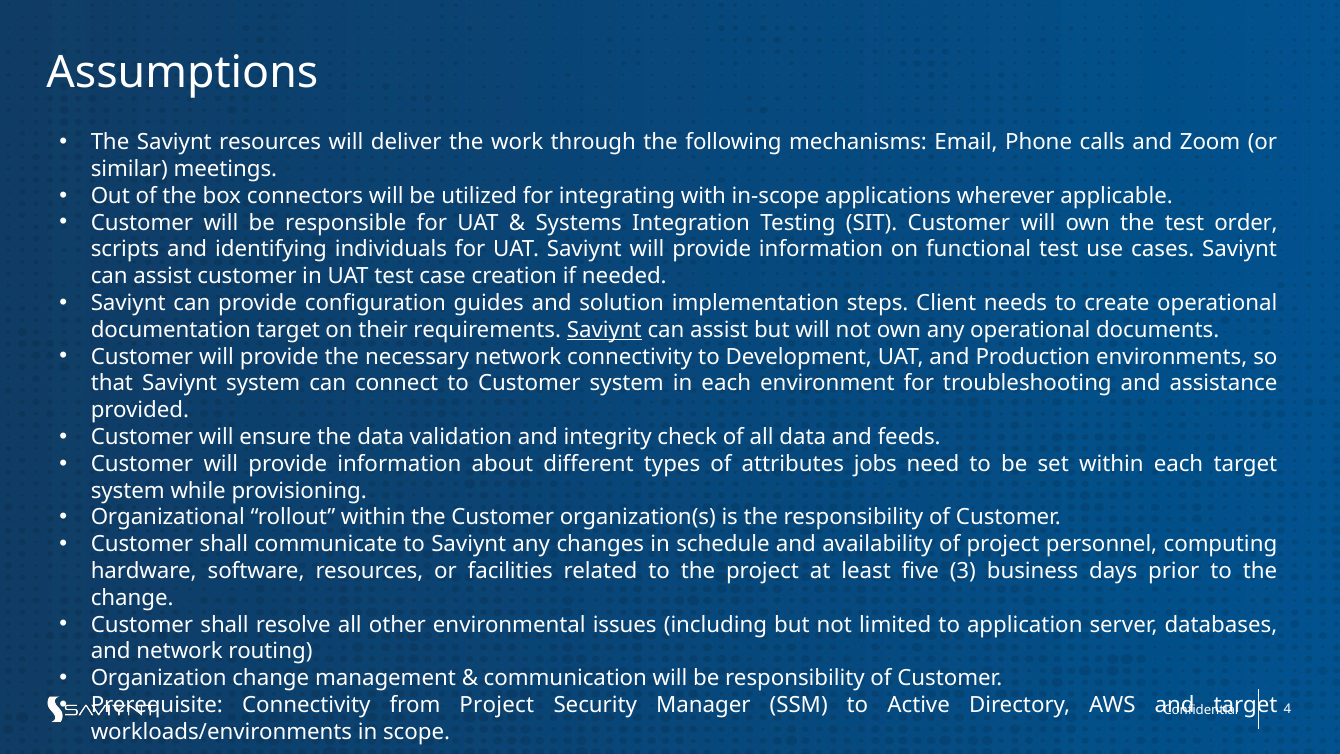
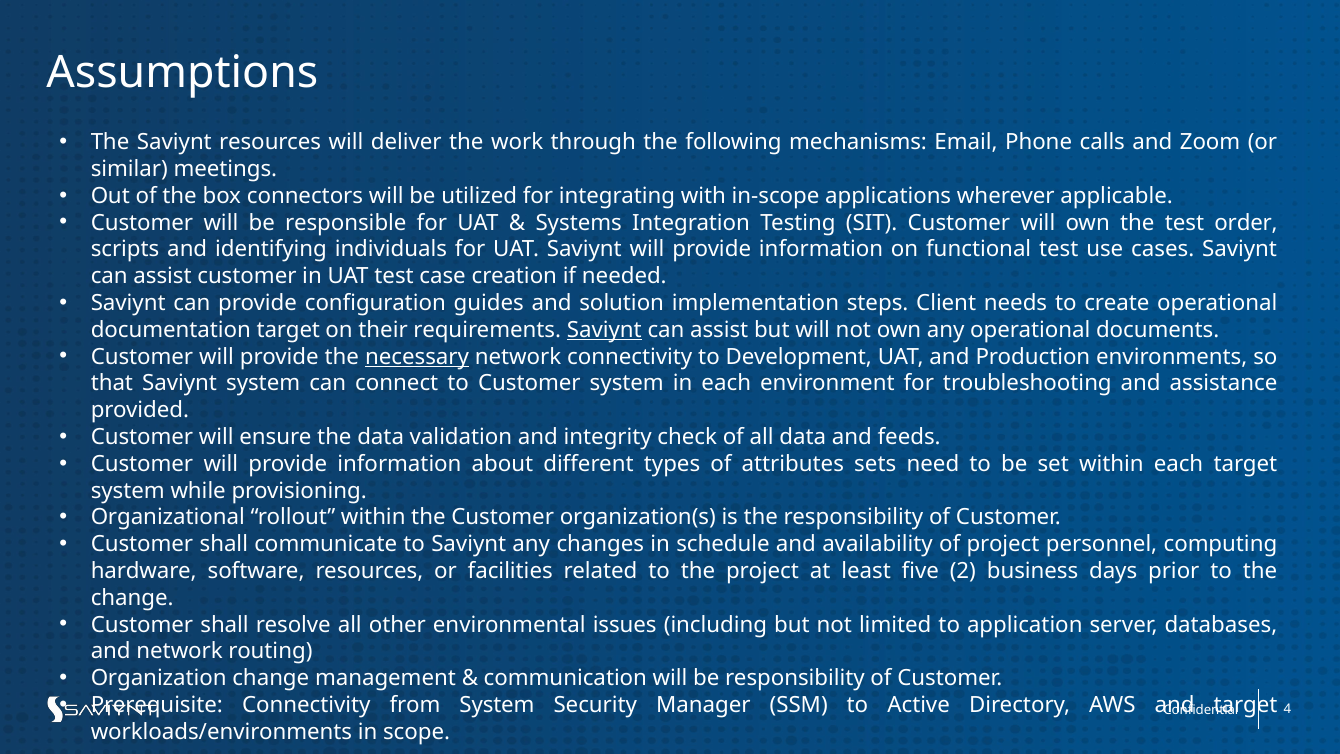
necessary underline: none -> present
jobs: jobs -> sets
3: 3 -> 2
from Project: Project -> System
